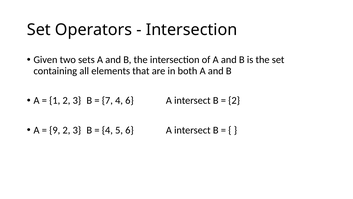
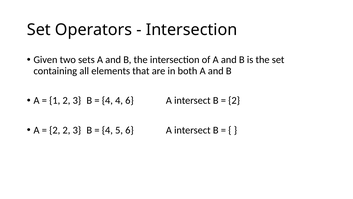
7 at (107, 100): 7 -> 4
9 at (55, 130): 9 -> 2
